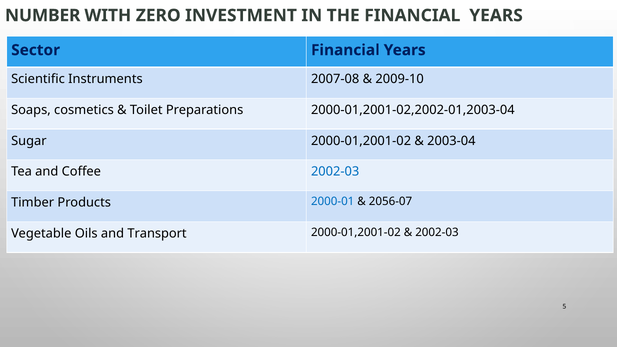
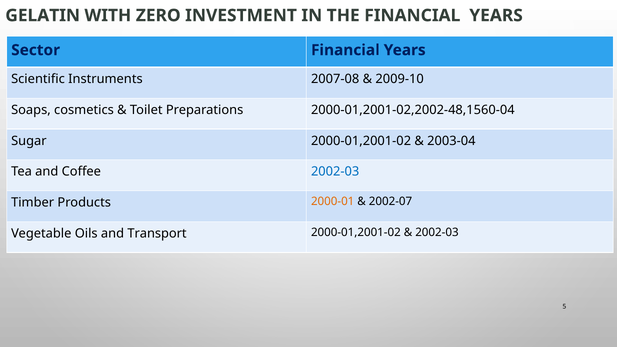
NUMBER: NUMBER -> GELATIN
2000-01,2001-02,2002-01,2003-04: 2000-01,2001-02,2002-01,2003-04 -> 2000-01,2001-02,2002-48,1560-04
2000-01 colour: blue -> orange
2056-07: 2056-07 -> 2002-07
